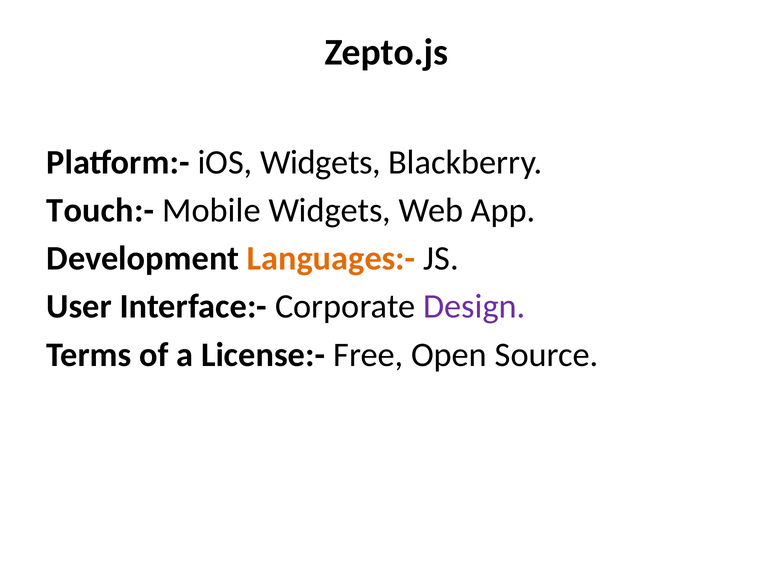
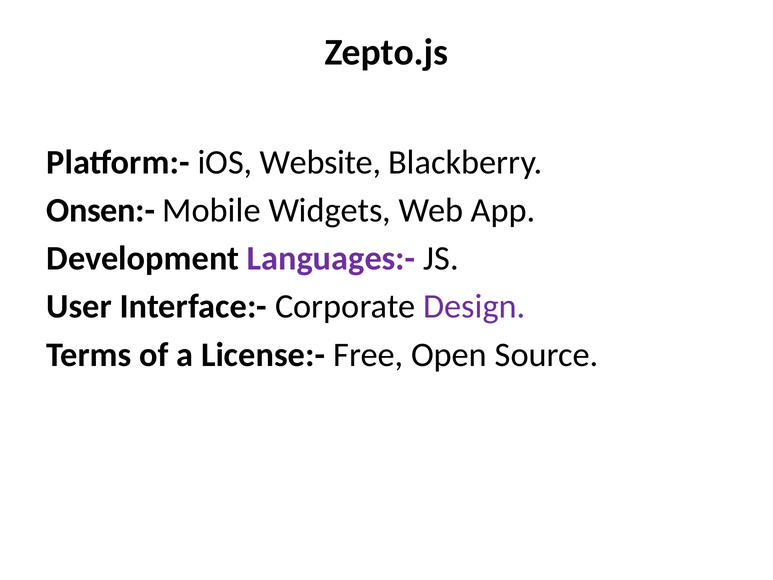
iOS Widgets: Widgets -> Website
Touch:-: Touch:- -> Onsen:-
Languages:- colour: orange -> purple
